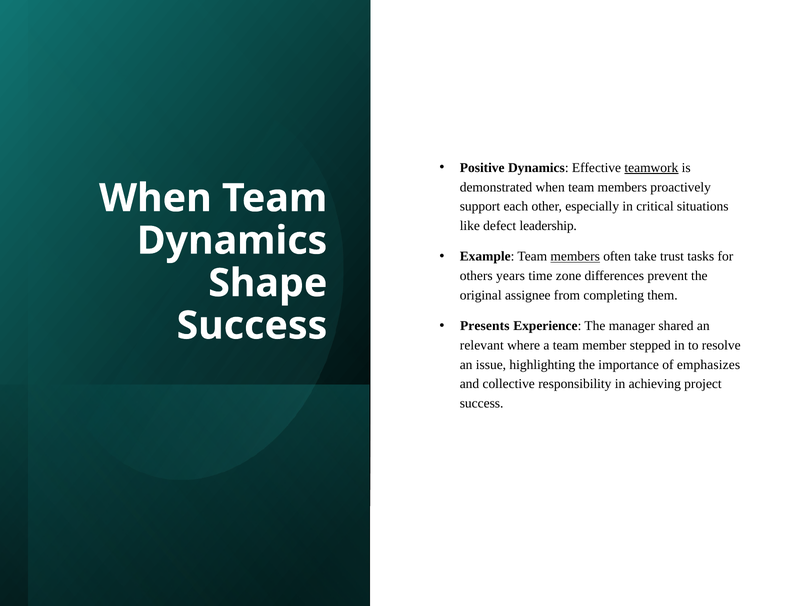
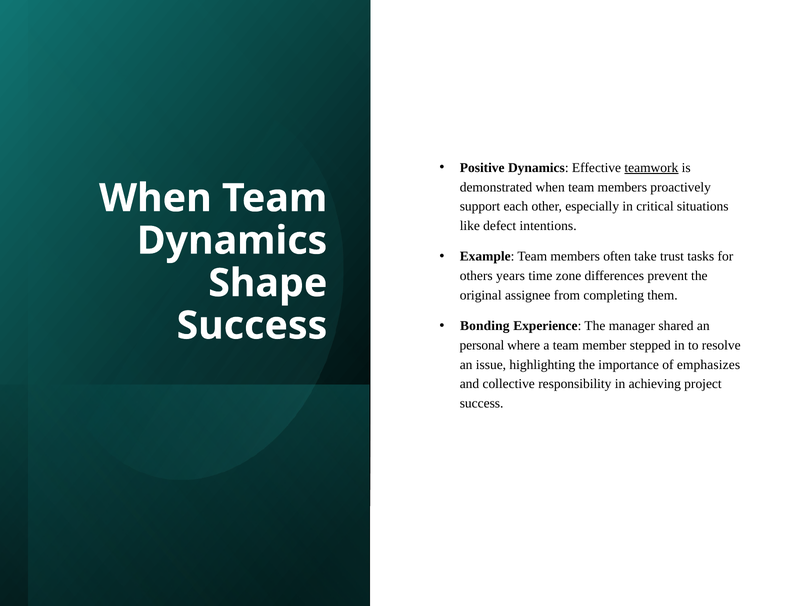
leadership: leadership -> intentions
members at (575, 257) underline: present -> none
Presents: Presents -> Bonding
relevant: relevant -> personal
